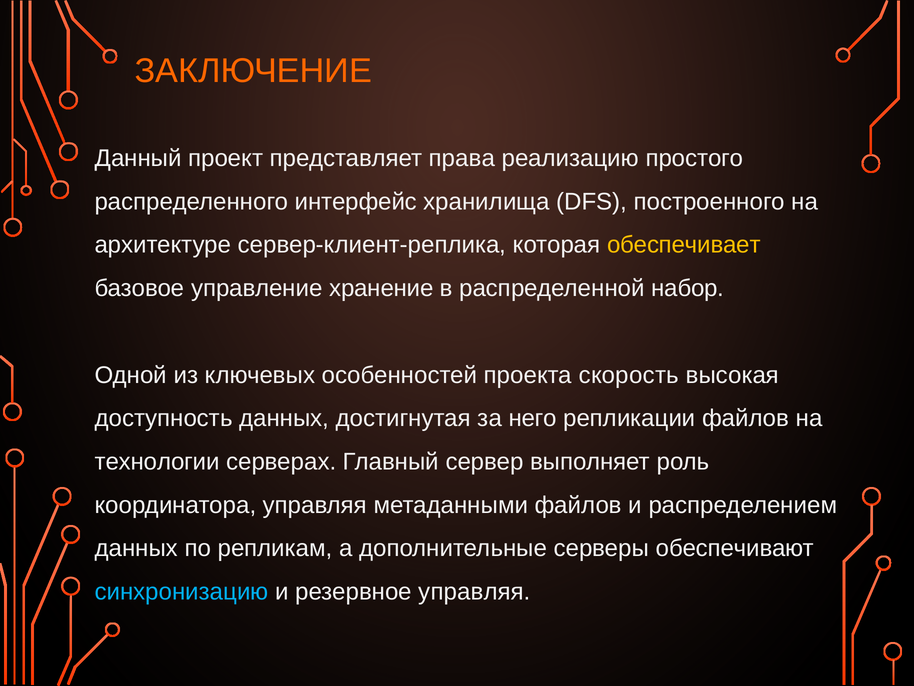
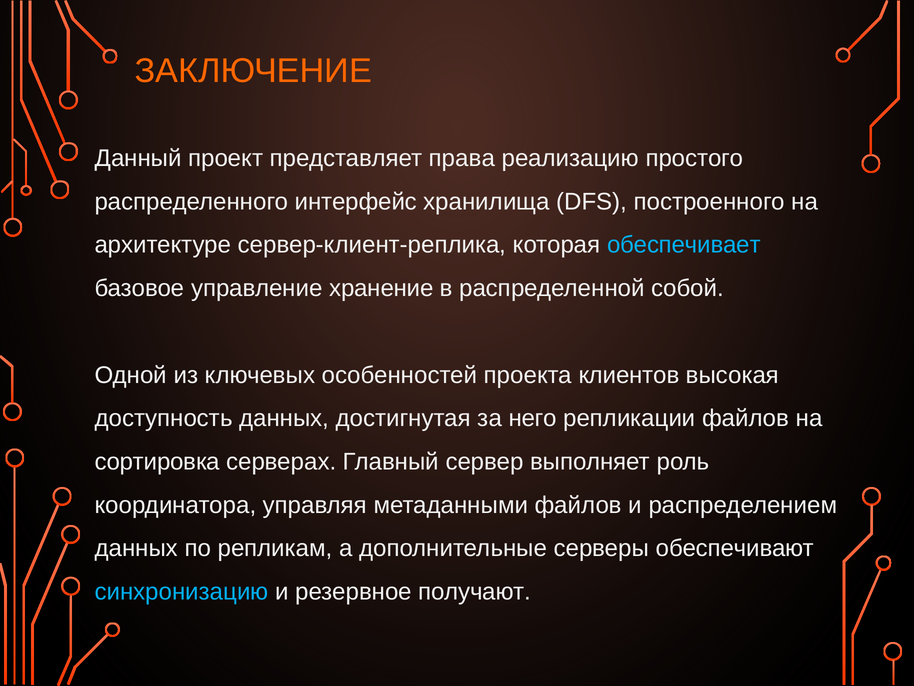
обеспечивает colour: yellow -> light blue
набор: набор -> собой
скорость: скорость -> клиентов
технологии: технологии -> сортировка
резервное управляя: управляя -> получают
